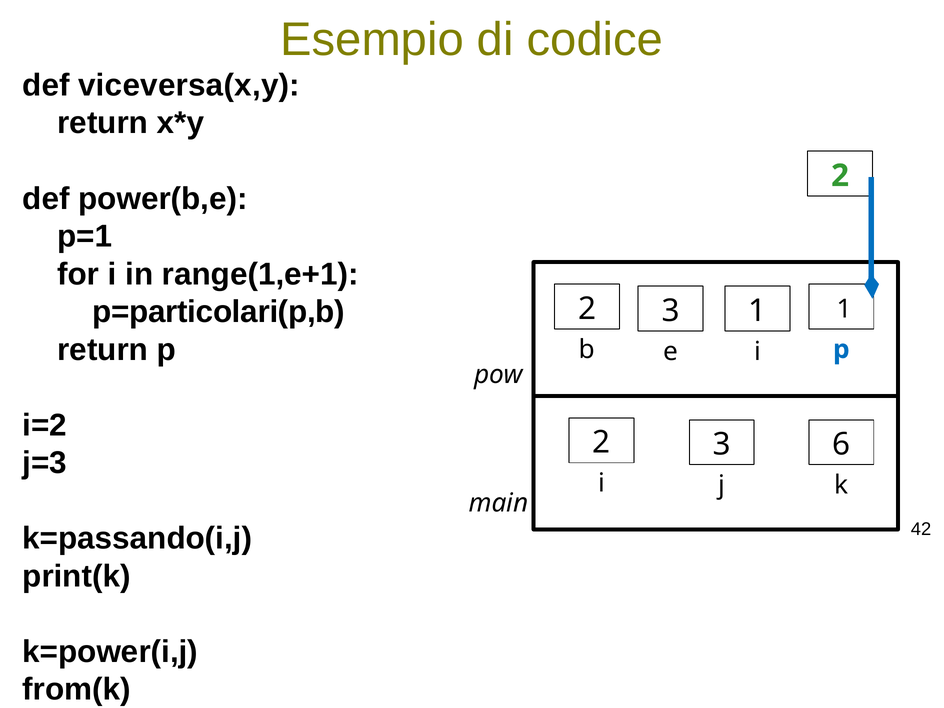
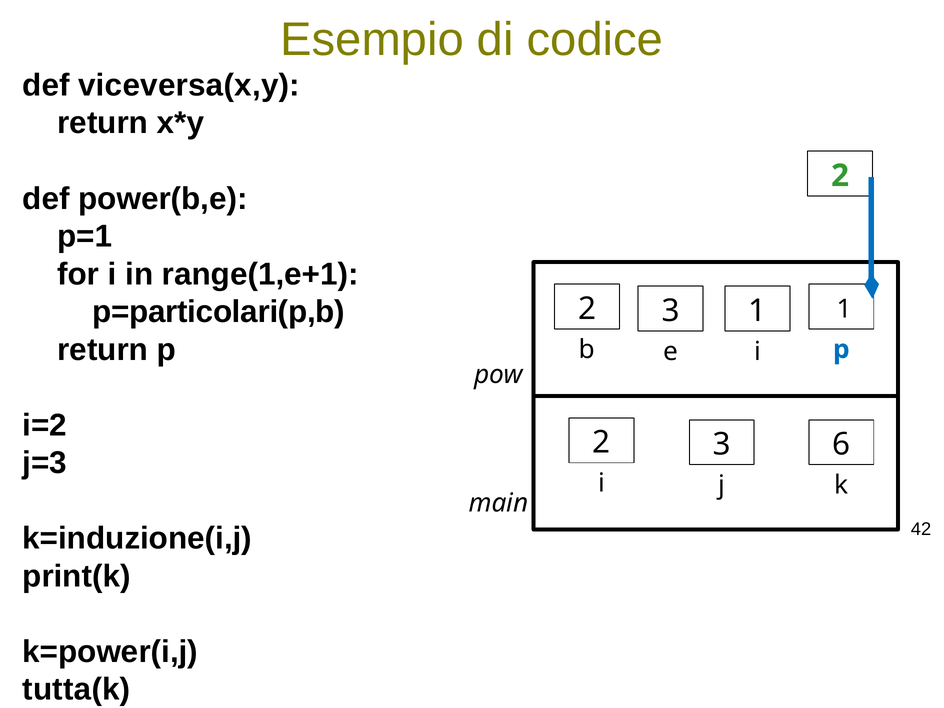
k=passando(i,j: k=passando(i,j -> k=induzione(i,j
from(k: from(k -> tutta(k
